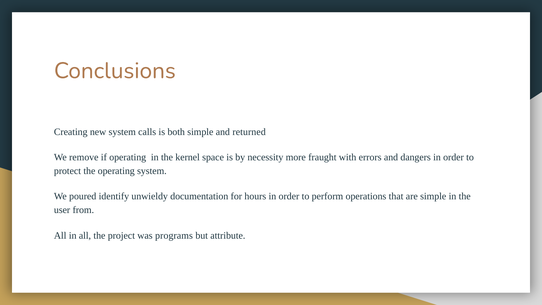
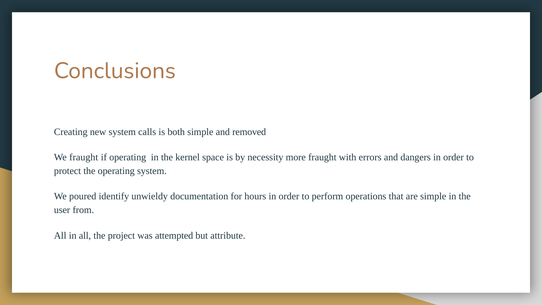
returned: returned -> removed
We remove: remove -> fraught
programs: programs -> attempted
